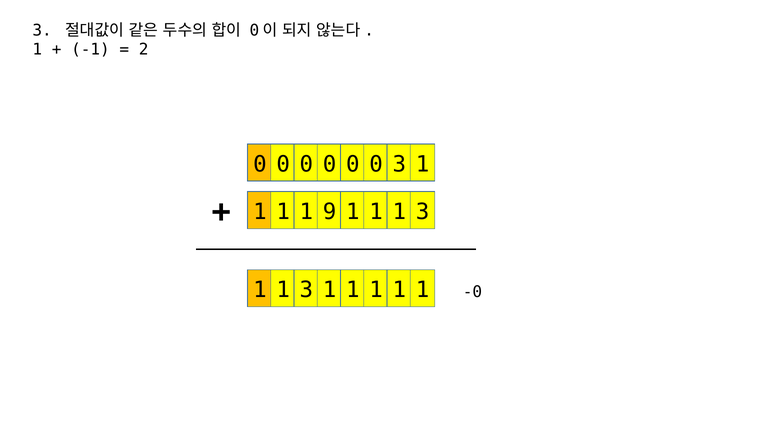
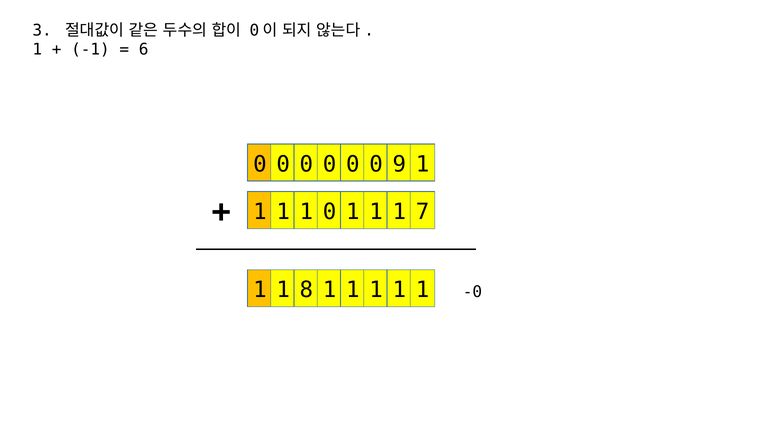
2: 2 -> 6
0 3: 3 -> 9
1 9: 9 -> 0
1 1 1 3: 3 -> 7
3 at (306, 290): 3 -> 8
